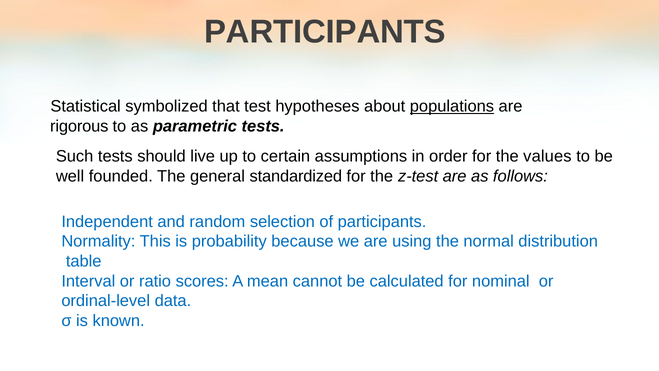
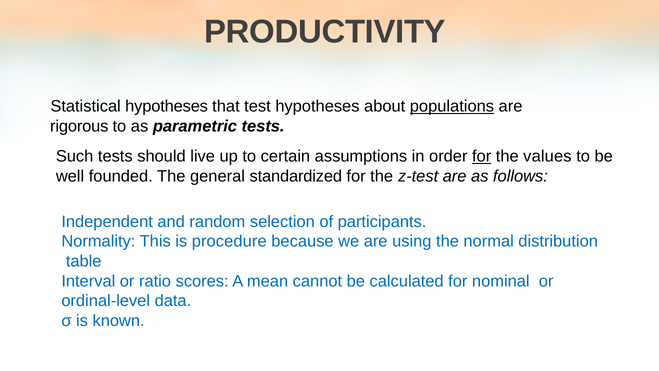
PARTICIPANTS at (325, 32): PARTICIPANTS -> PRODUCTIVITY
Statistical symbolized: symbolized -> hypotheses
for at (482, 156) underline: none -> present
probability: probability -> procedure
